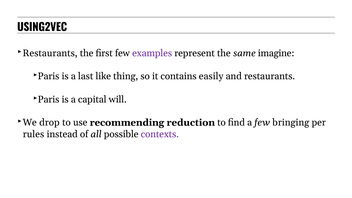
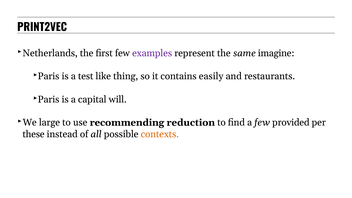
USING2VEC: USING2VEC -> PRINT2VEC
Restaurants at (50, 53): Restaurants -> Netherlands
last: last -> test
drop: drop -> large
bringing: bringing -> provided
rules: rules -> these
contexts colour: purple -> orange
